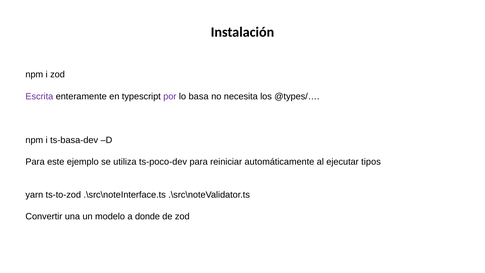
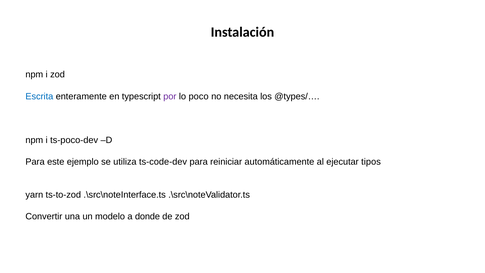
Escrita colour: purple -> blue
basa: basa -> poco
ts-basa-dev: ts-basa-dev -> ts-poco-dev
ts-poco-dev: ts-poco-dev -> ts-code-dev
